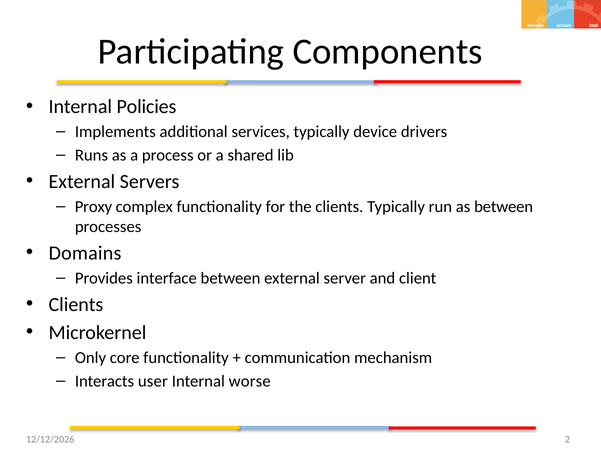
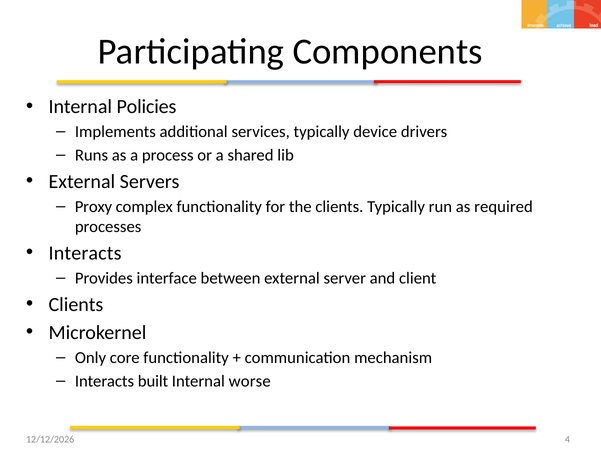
as between: between -> required
Domains at (85, 253): Domains -> Interacts
user: user -> built
2: 2 -> 4
